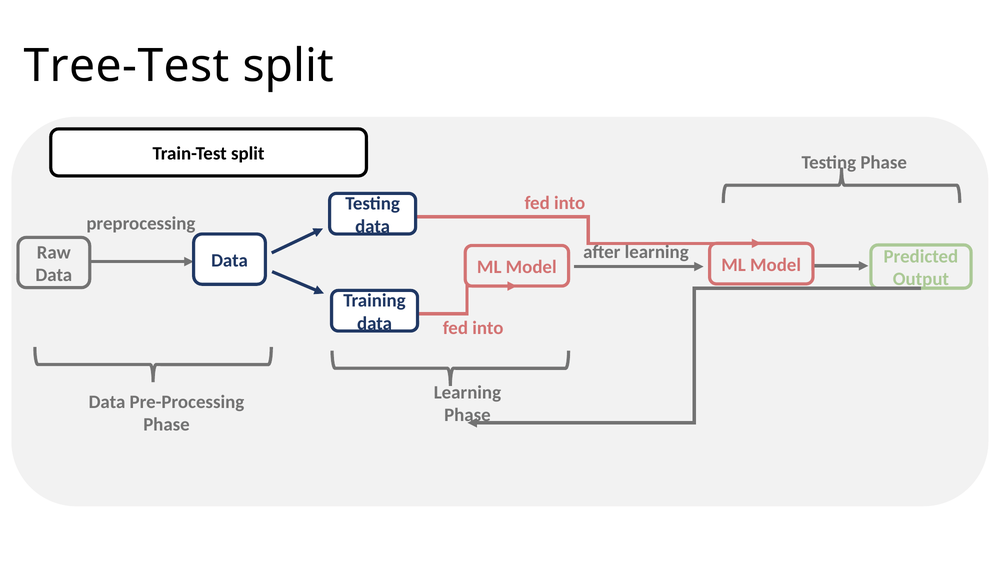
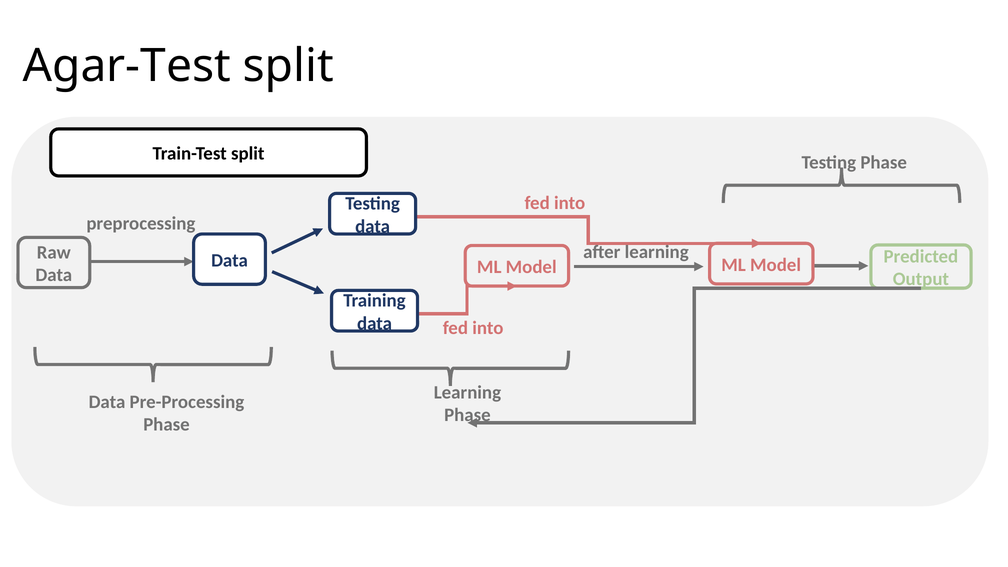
Tree-Test: Tree-Test -> Agar-Test
